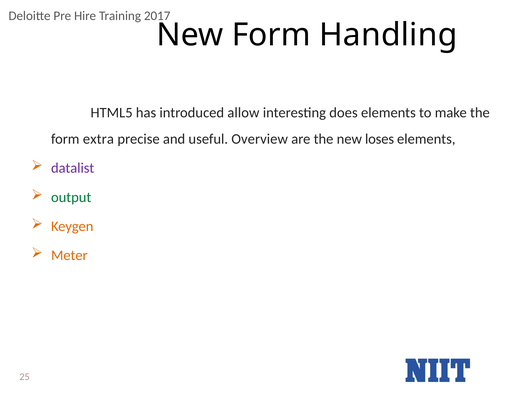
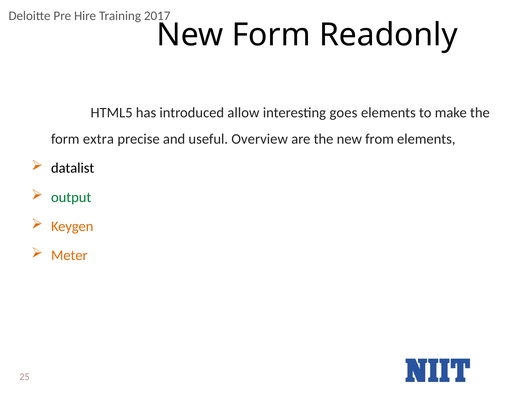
Handling: Handling -> Readonly
does: does -> goes
loses: loses -> from
datalist colour: purple -> black
